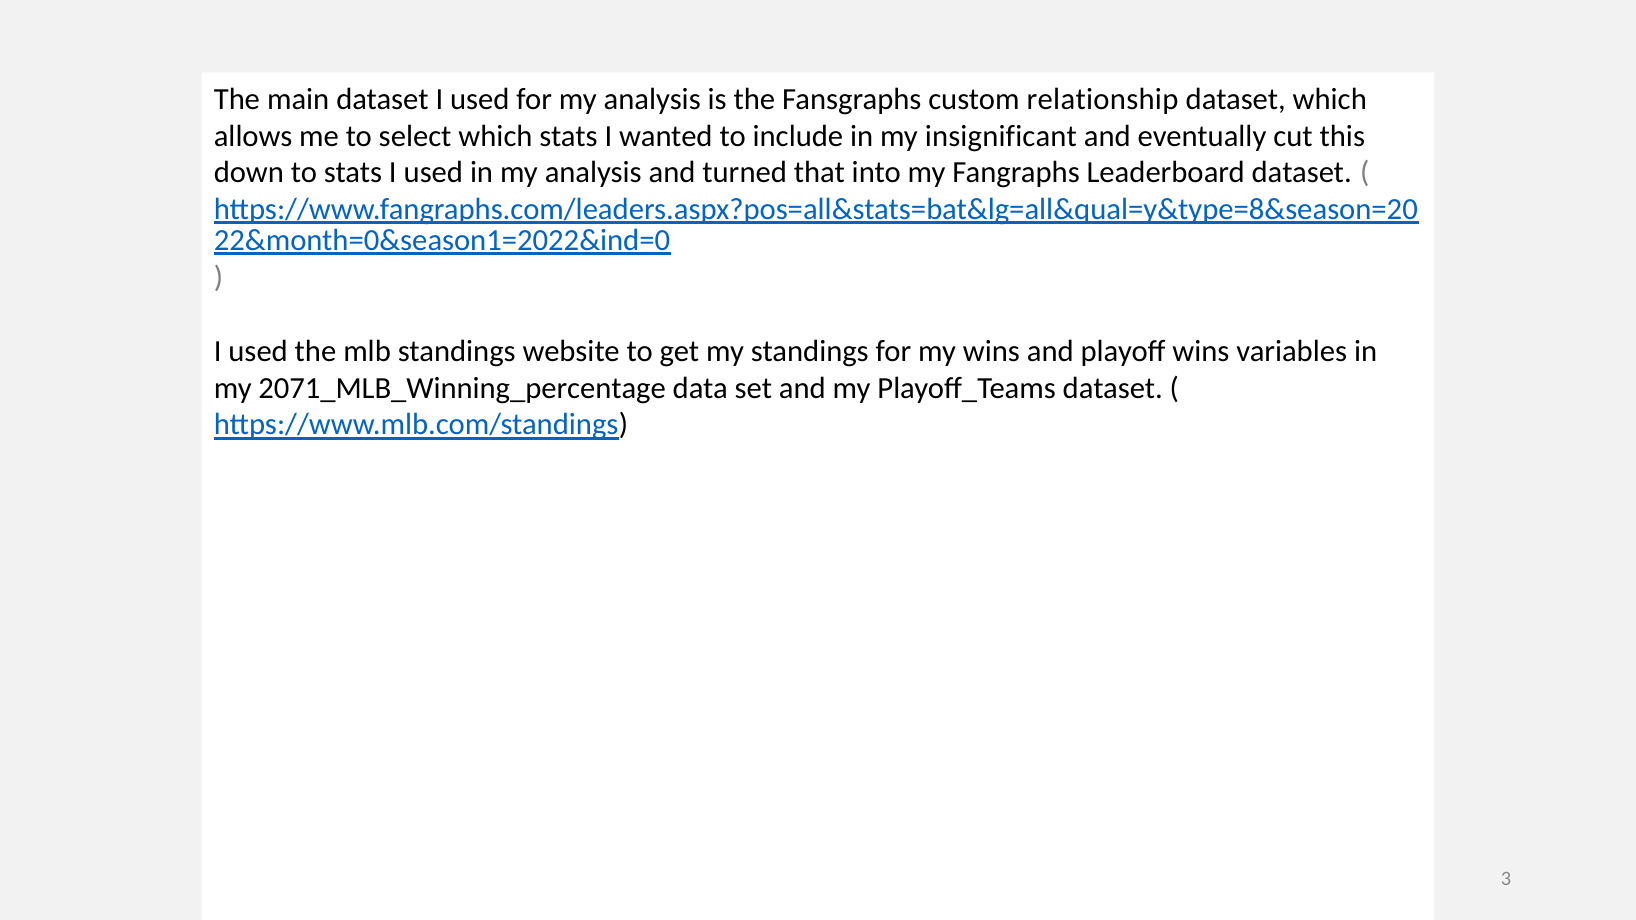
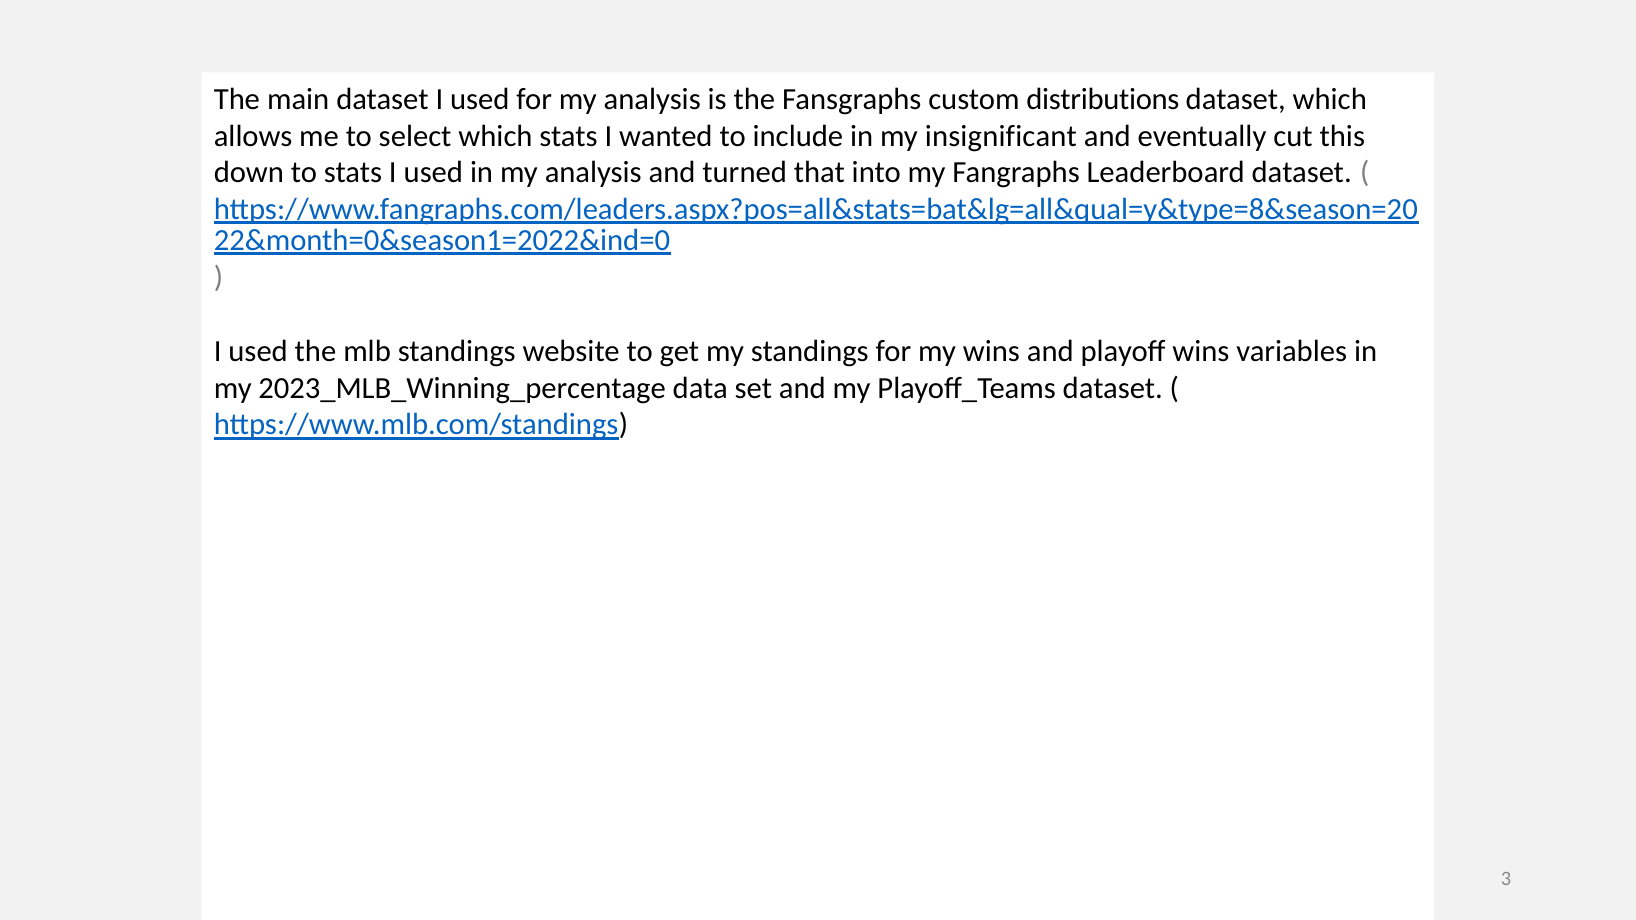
relationship: relationship -> distributions
2071_MLB_Winning_percentage: 2071_MLB_Winning_percentage -> 2023_MLB_Winning_percentage
